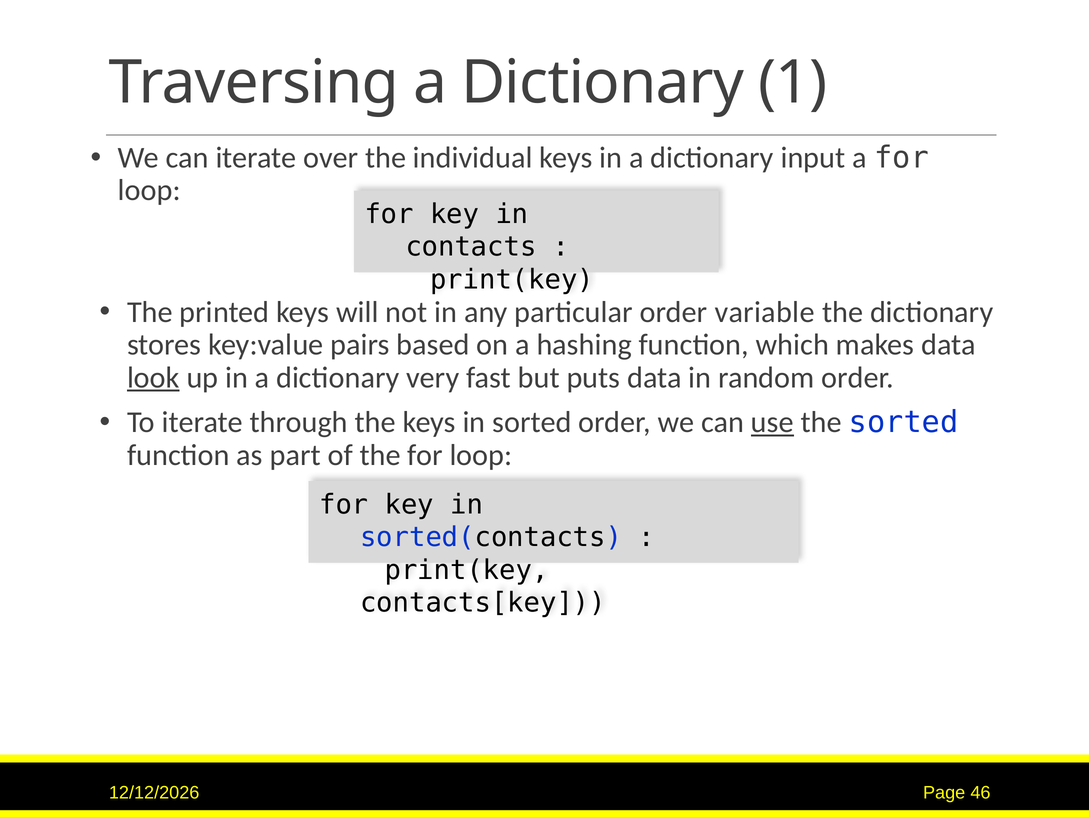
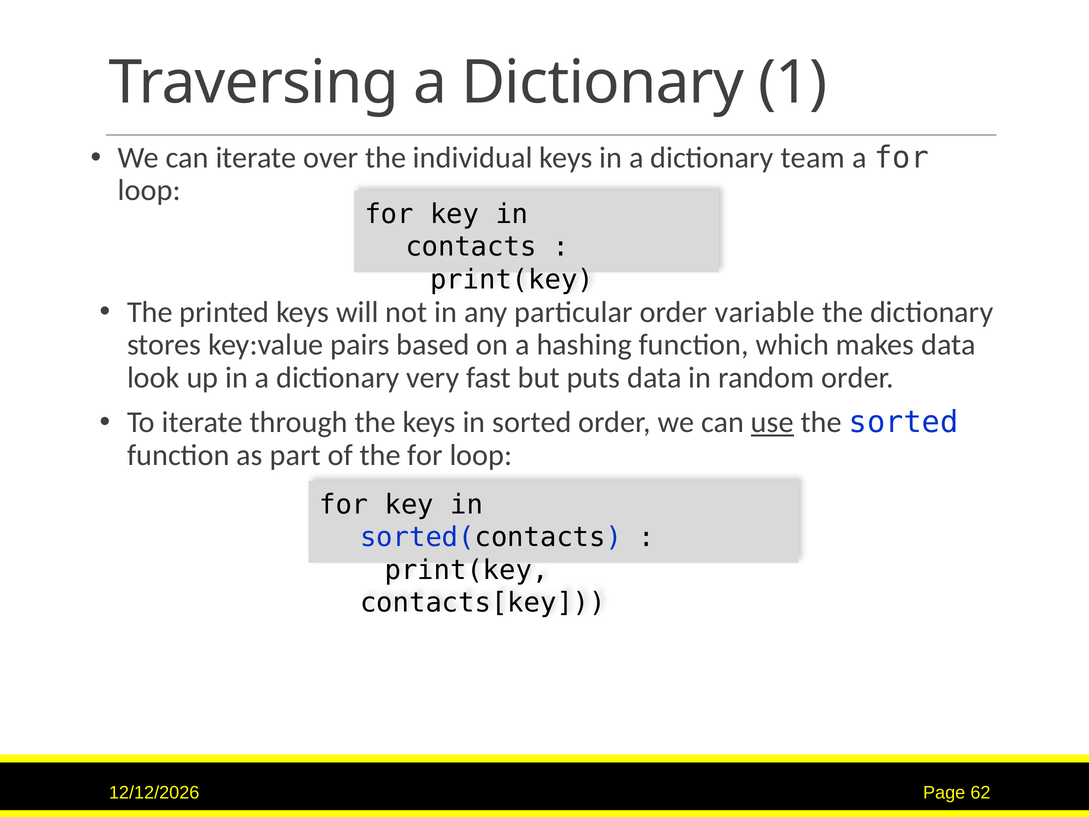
input: input -> team
look underline: present -> none
46: 46 -> 62
